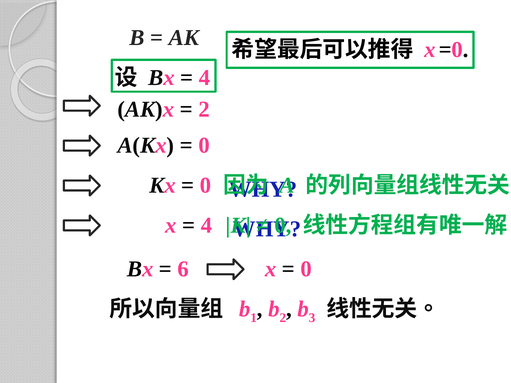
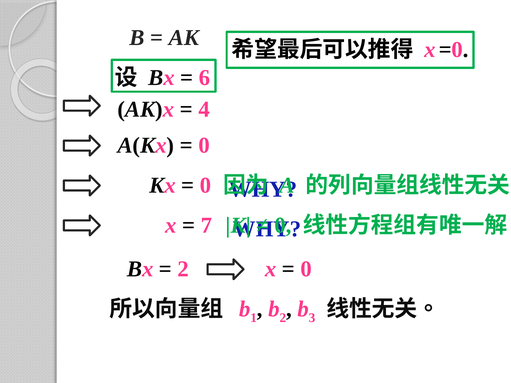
4 at (205, 78): 4 -> 6
2 at (204, 110): 2 -> 4
4 at (206, 225): 4 -> 7
6 at (183, 269): 6 -> 2
